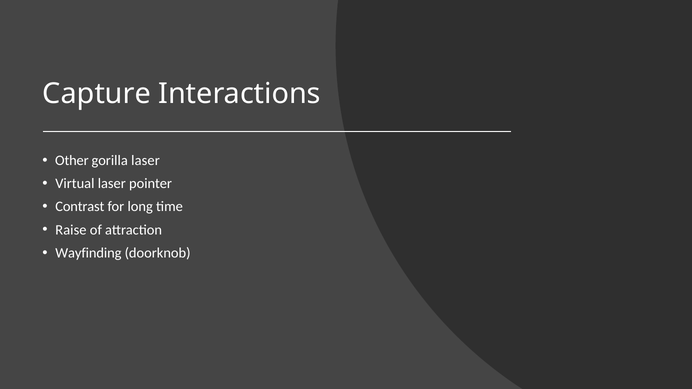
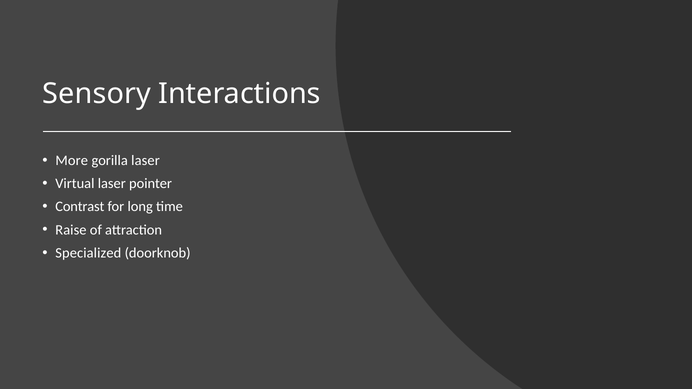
Capture: Capture -> Sensory
Other: Other -> More
Wayfinding: Wayfinding -> Specialized
